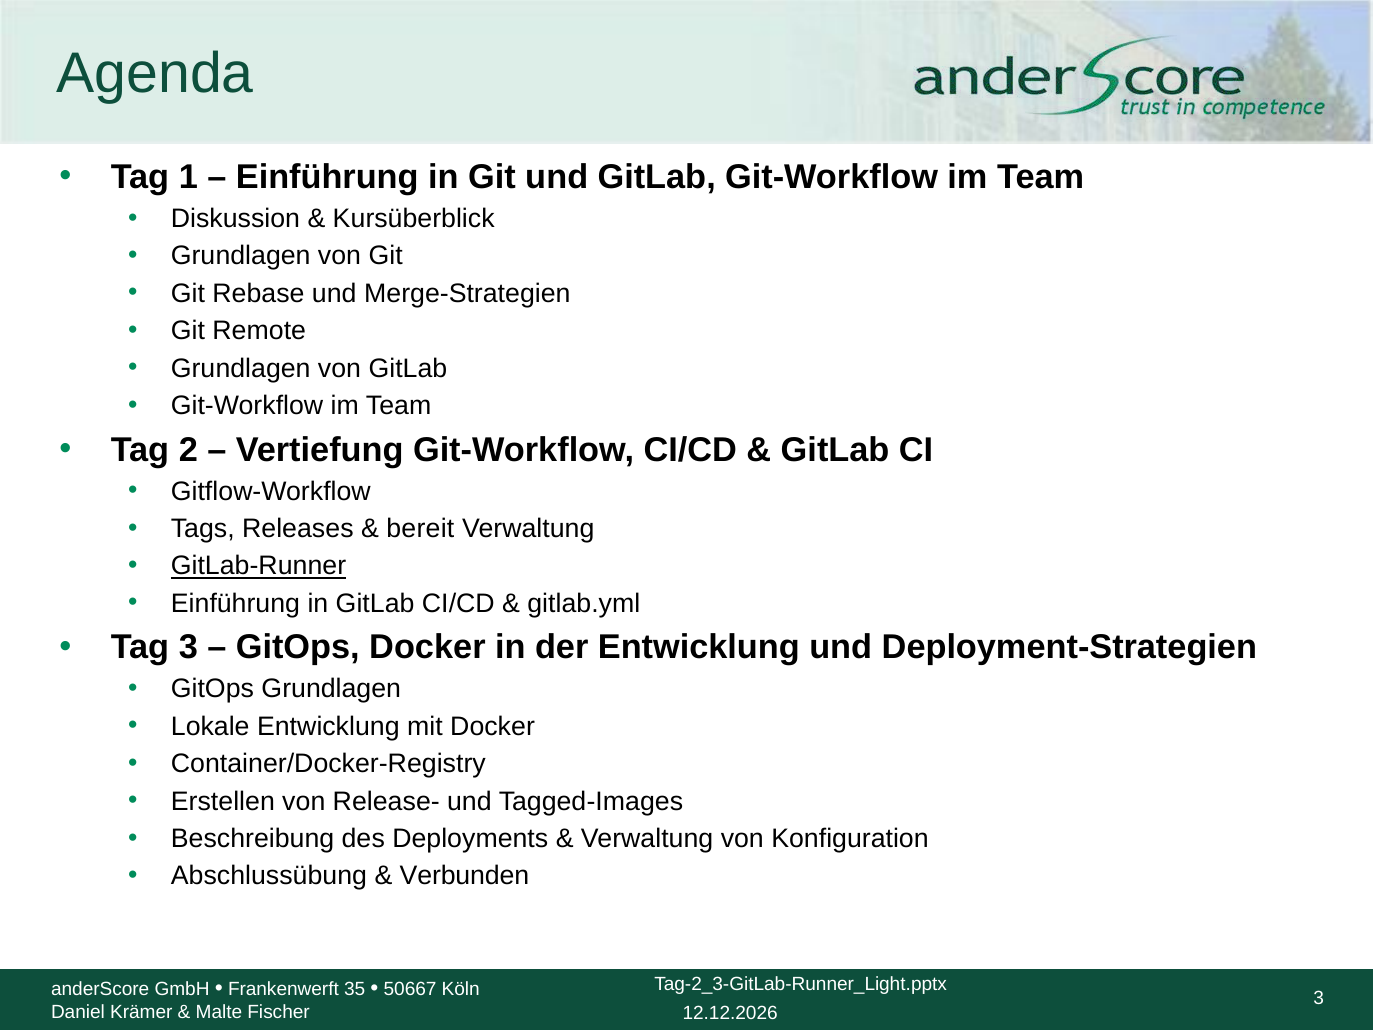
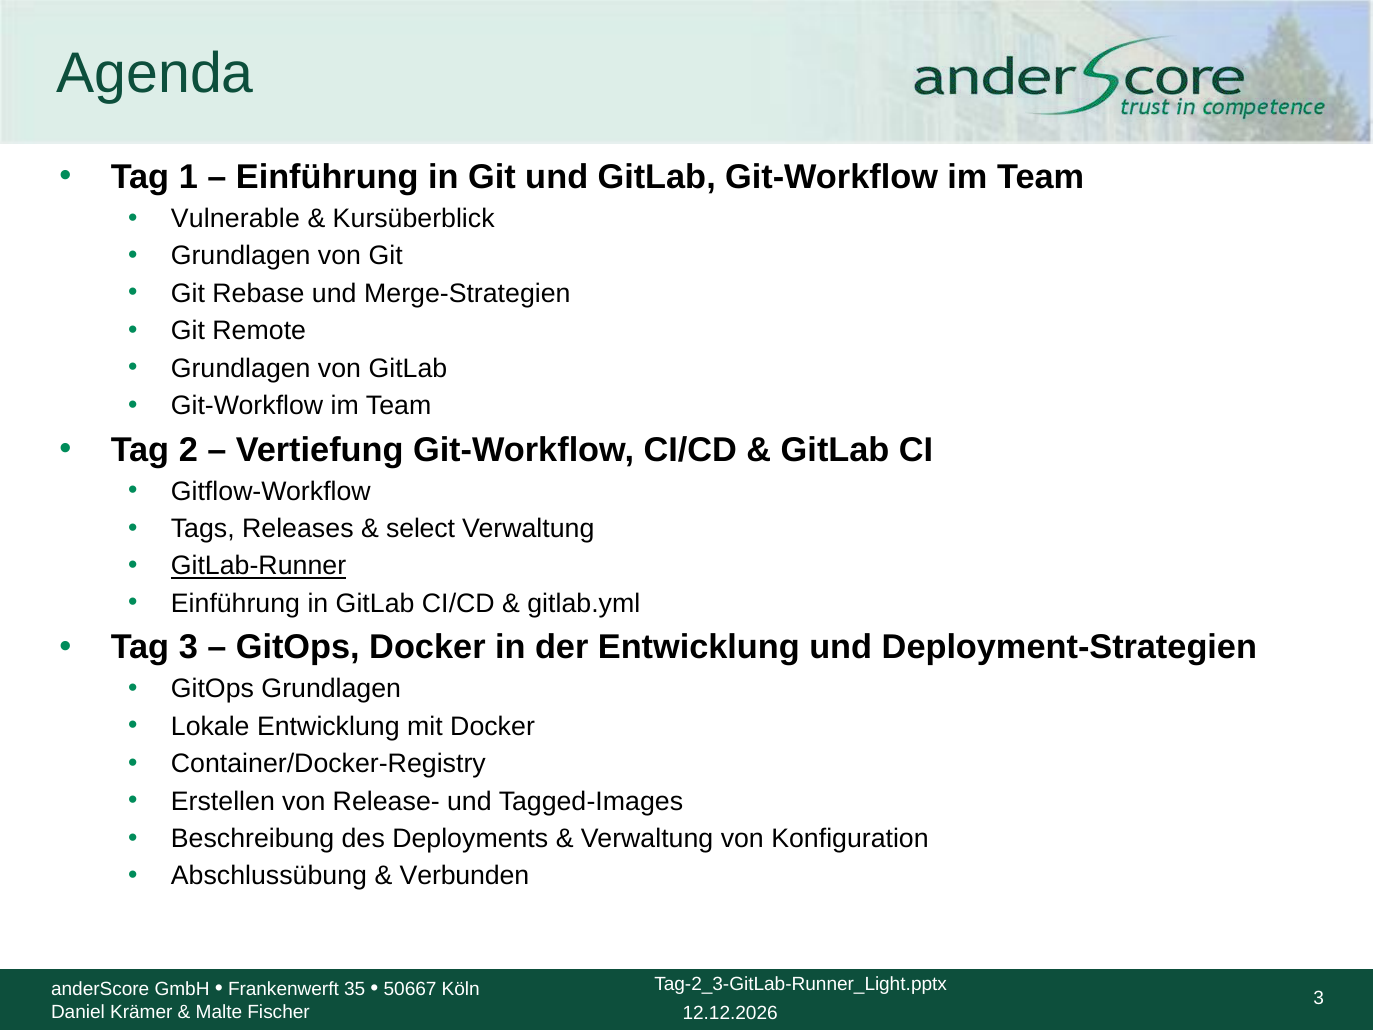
Diskussion: Diskussion -> Vulnerable
bereit: bereit -> select
